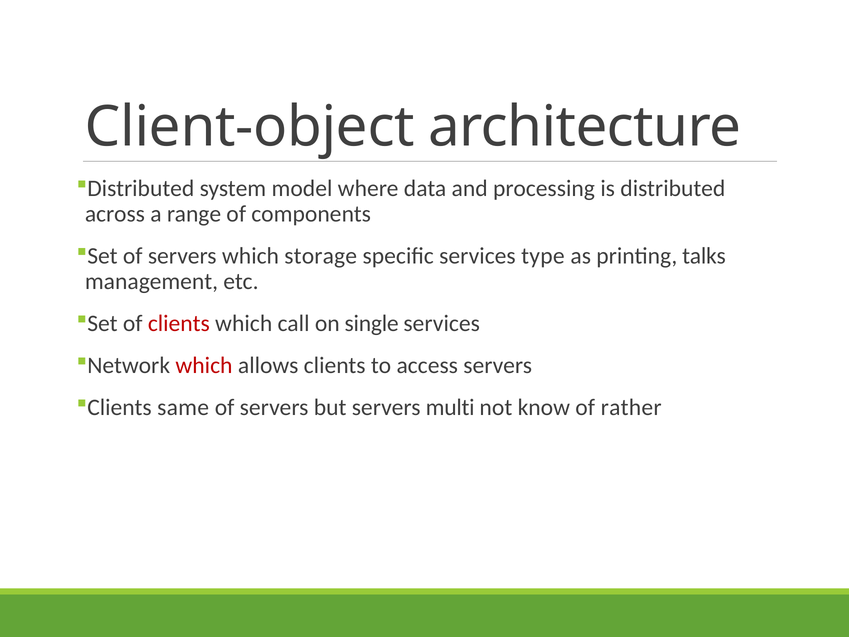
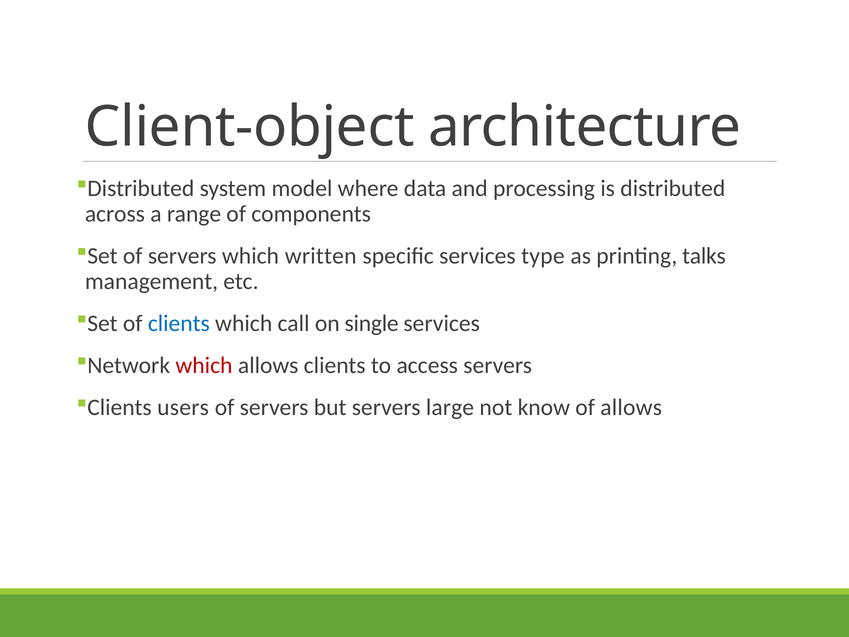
storage: storage -> written
clients at (179, 323) colour: red -> blue
same: same -> users
multi: multi -> large
of rather: rather -> allows
